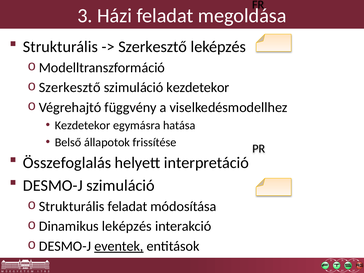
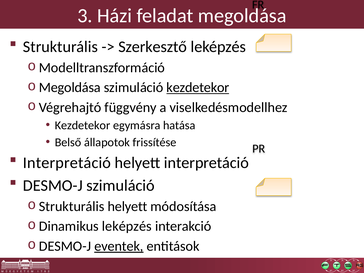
Szerkesztő at (70, 88): Szerkesztő -> Megoldása
kezdetekor at (198, 88) underline: none -> present
Összefoglalás at (67, 163): Összefoglalás -> Interpretáció
Strukturális feladat: feladat -> helyett
